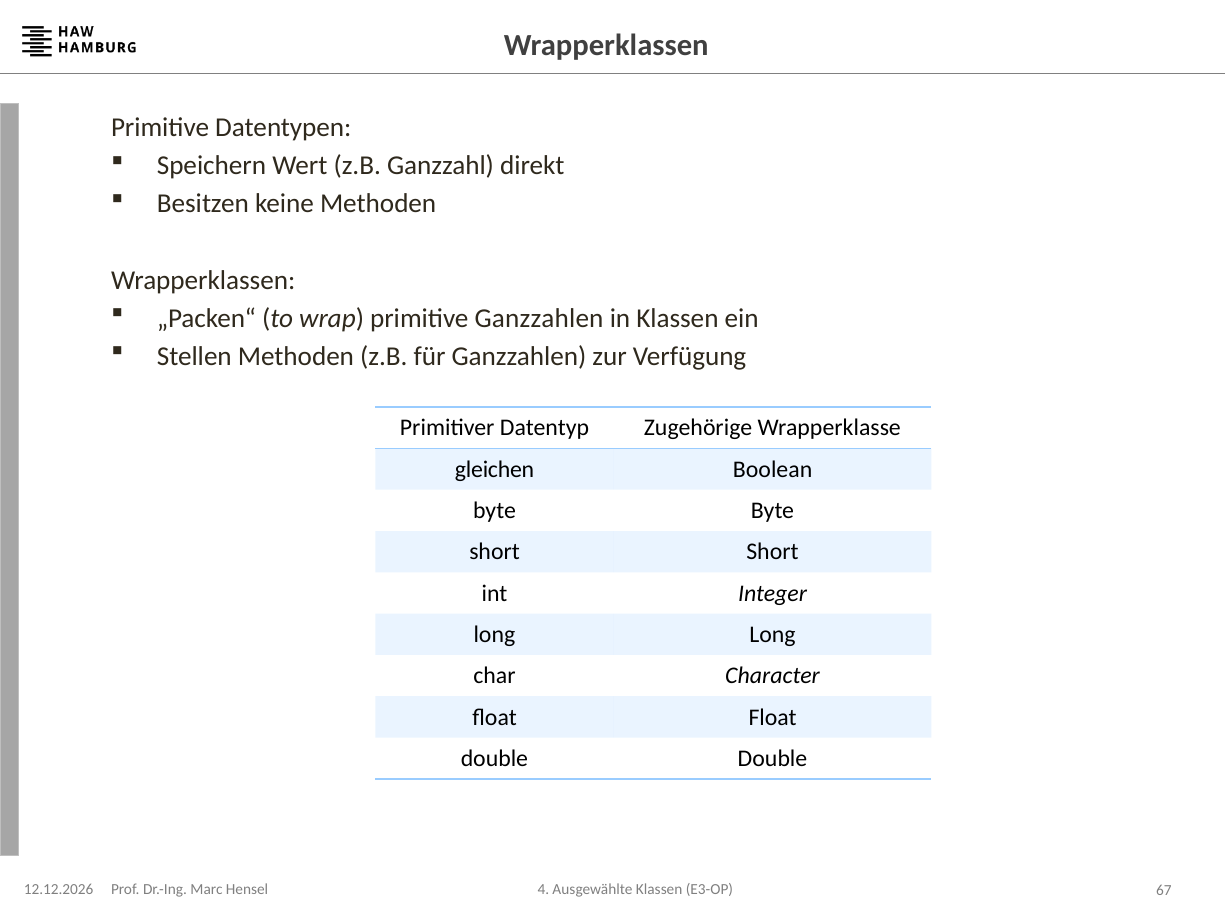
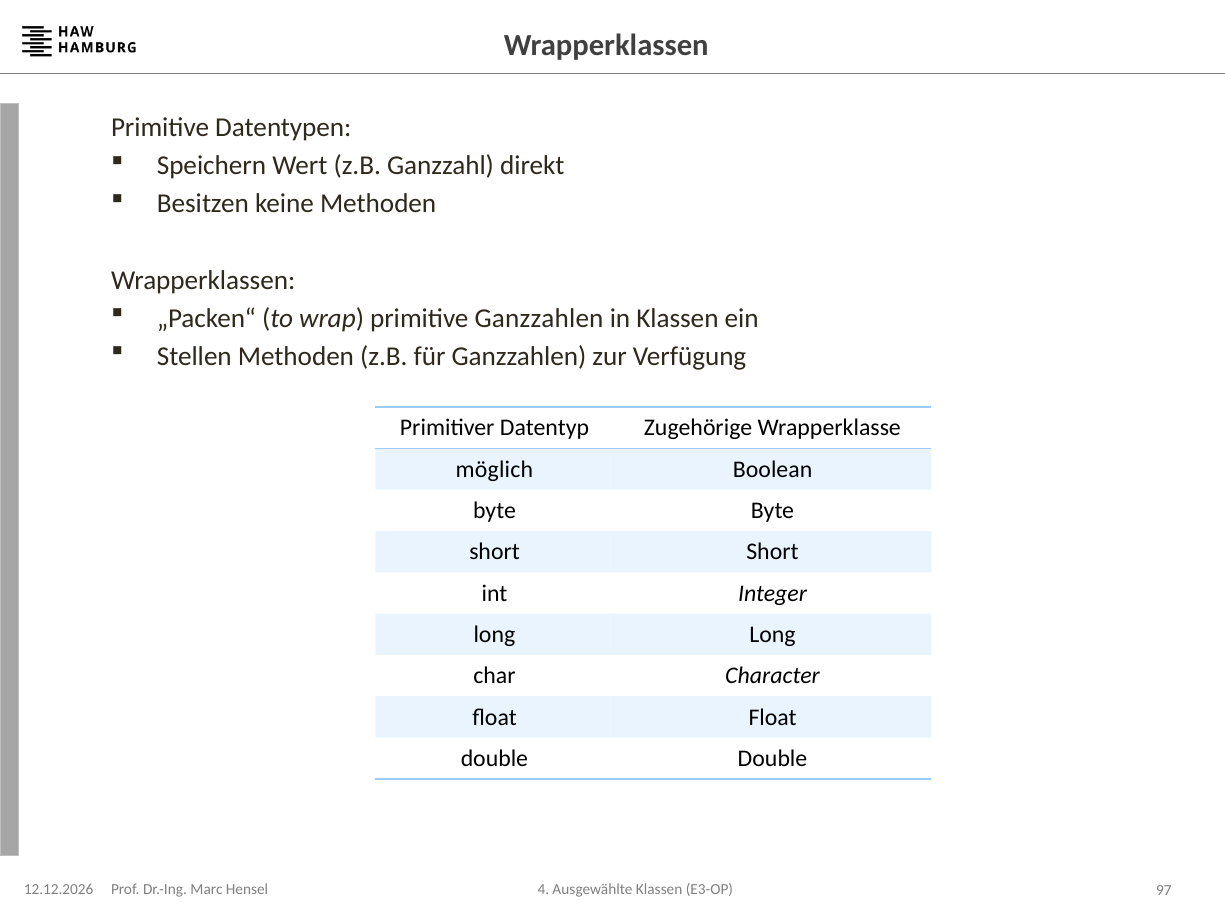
gleichen: gleichen -> möglich
67: 67 -> 97
